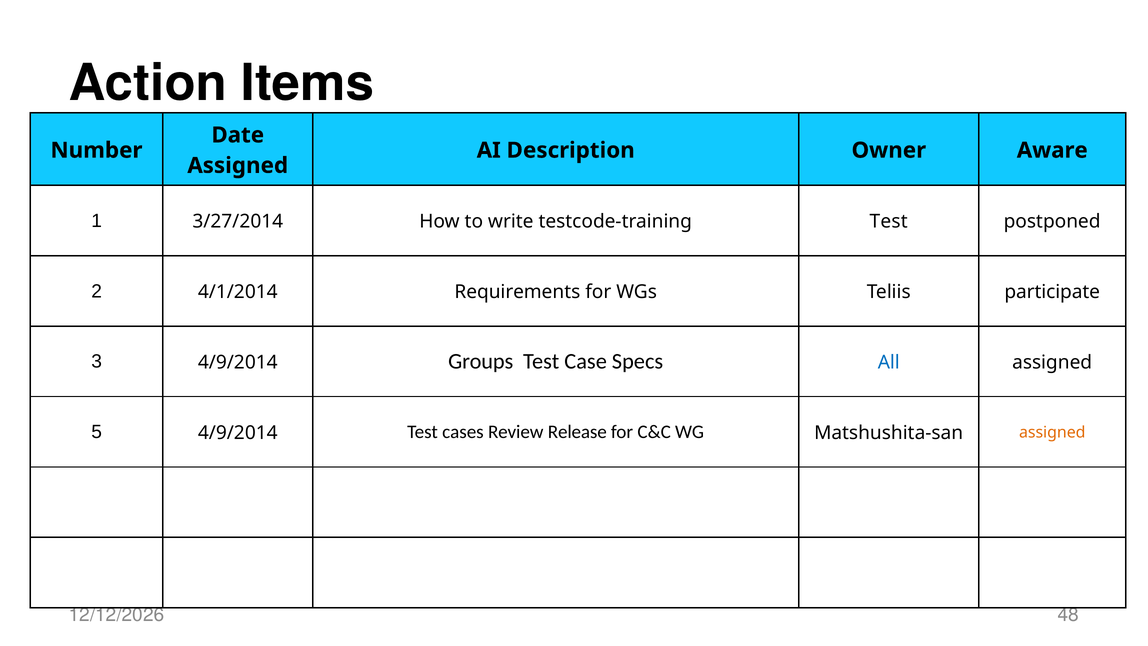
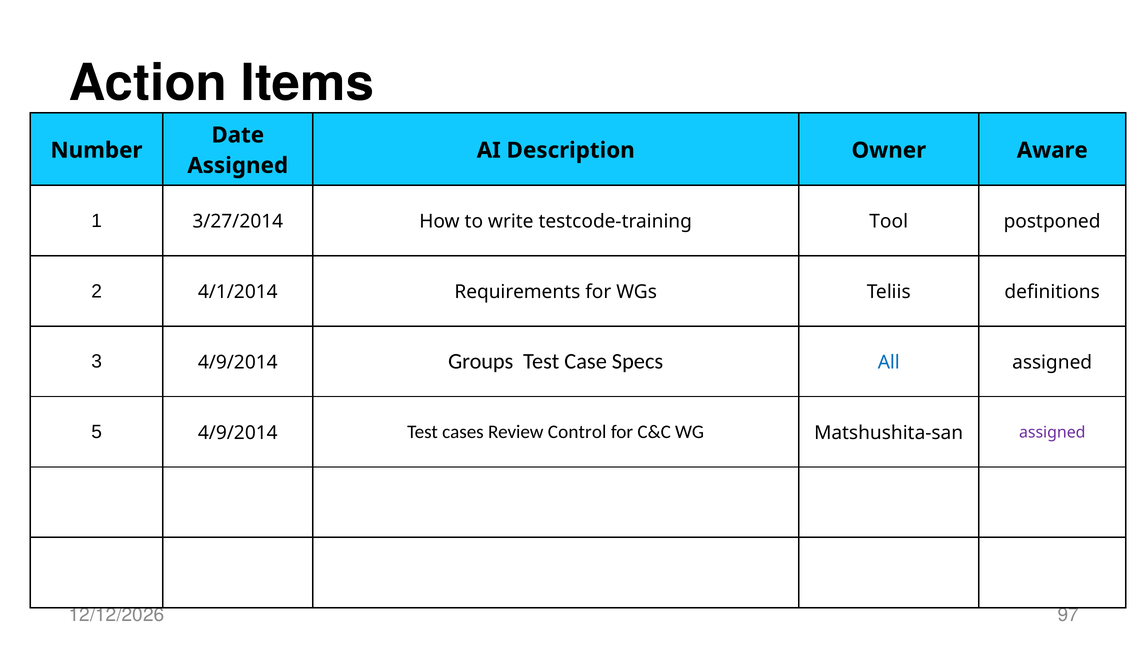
testcode-training Test: Test -> Tool
participate: participate -> definitions
Release: Release -> Control
assigned at (1052, 433) colour: orange -> purple
48: 48 -> 97
